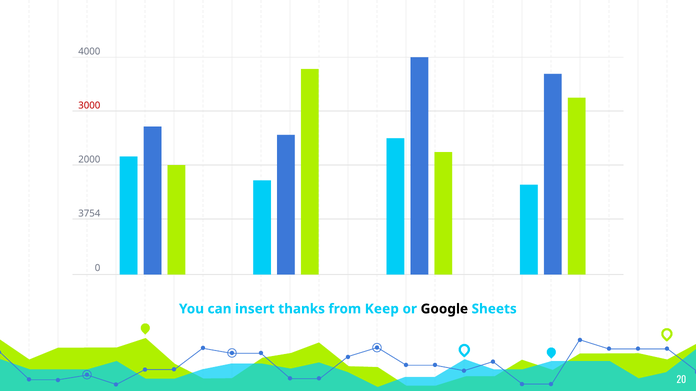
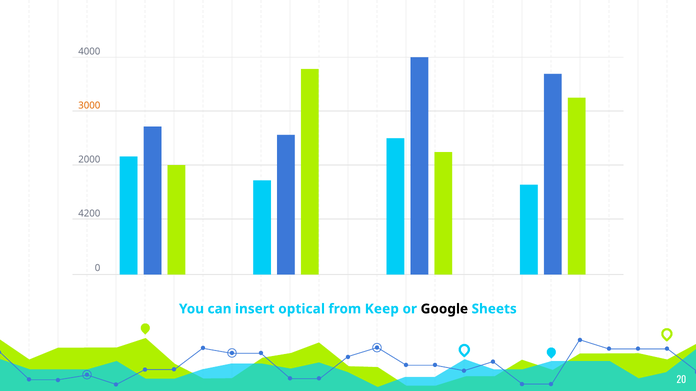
3000 colour: red -> orange
3754: 3754 -> 4200
thanks: thanks -> optical
